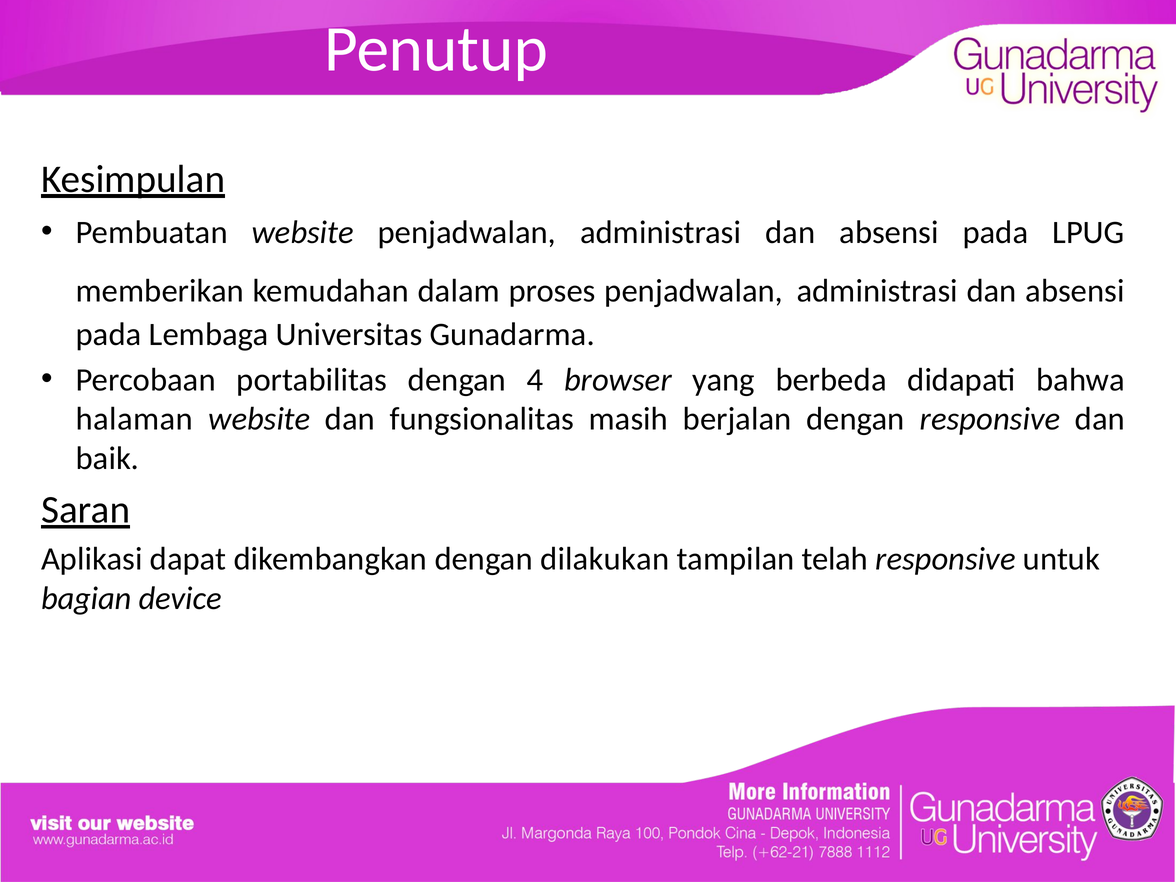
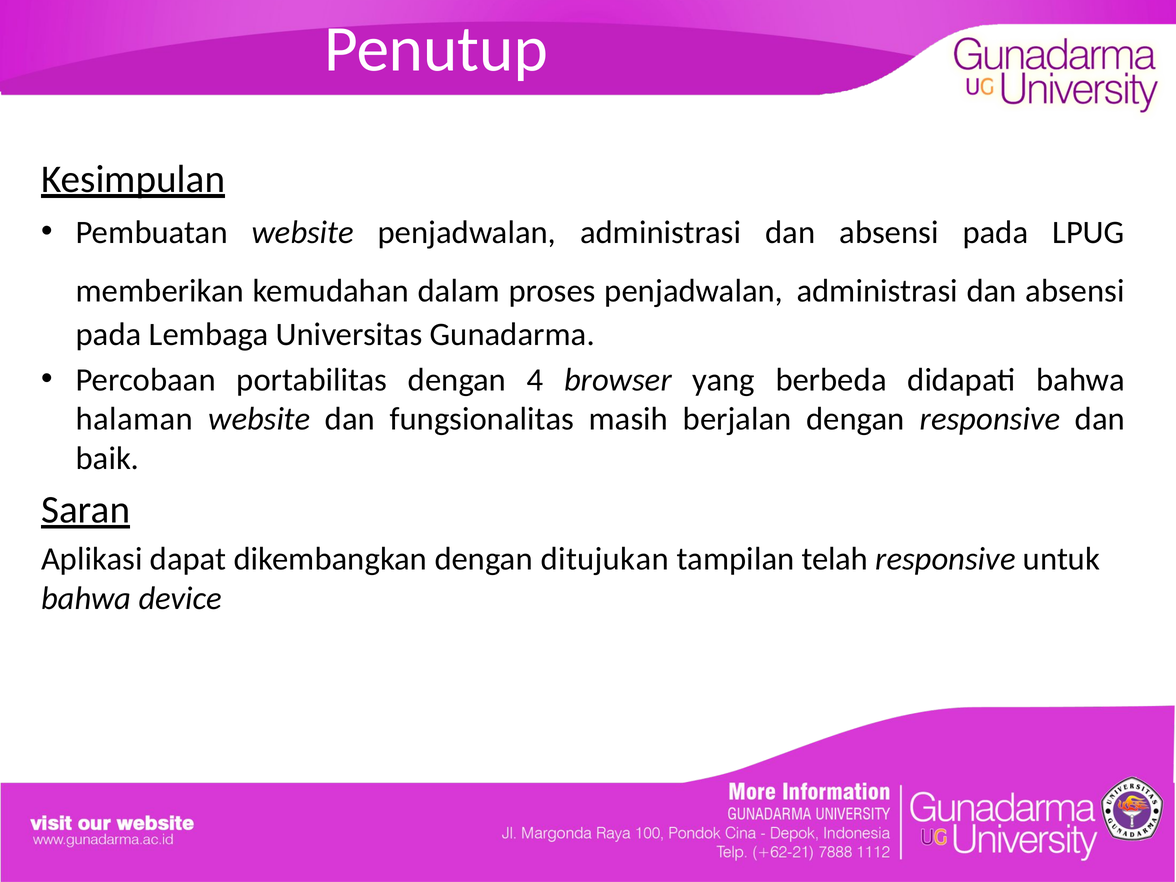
dilakukan: dilakukan -> ditujukan
bagian at (86, 598): bagian -> bahwa
